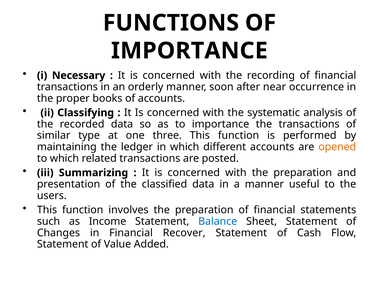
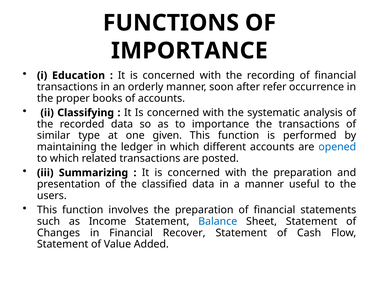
Necessary: Necessary -> Education
near: near -> refer
three: three -> given
opened colour: orange -> blue
